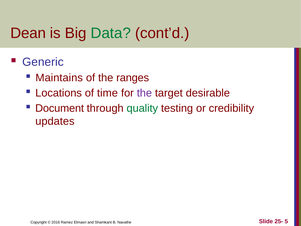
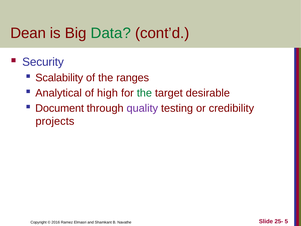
Generic: Generic -> Security
Maintains: Maintains -> Scalability
Locations: Locations -> Analytical
time: time -> high
the at (144, 93) colour: purple -> green
quality colour: green -> purple
updates: updates -> projects
